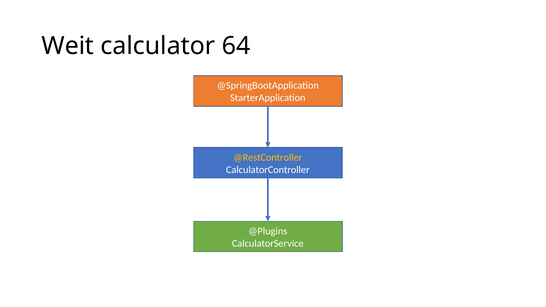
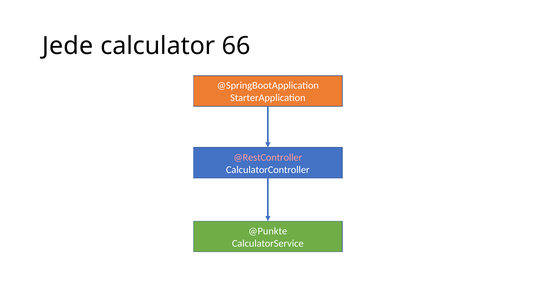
Weit: Weit -> Jede
64: 64 -> 66
@RestController colour: yellow -> pink
@Plugins: @Plugins -> @Punkte
